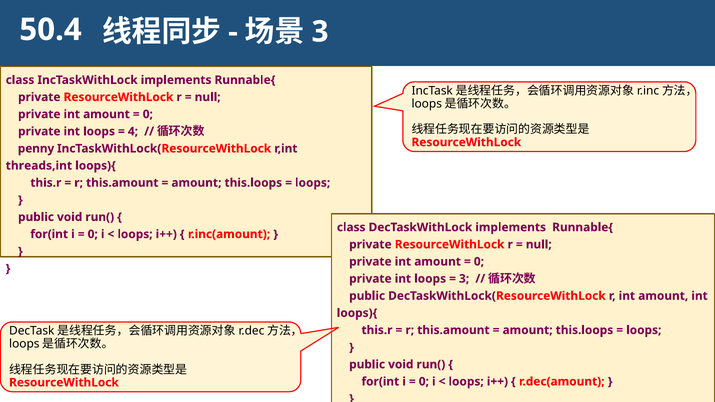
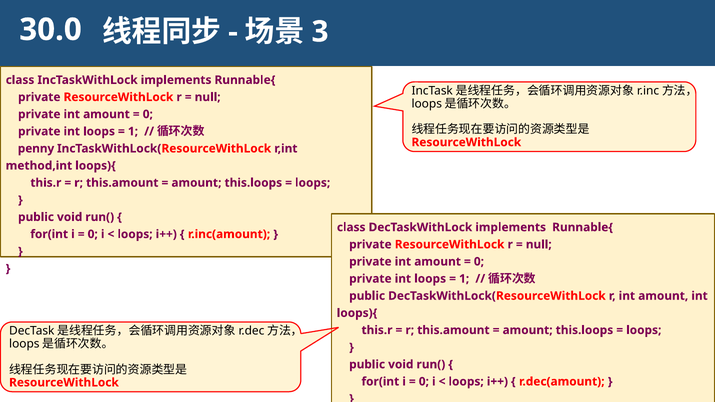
50.4: 50.4 -> 30.0
4 at (133, 131): 4 -> 1
threads,int: threads,int -> method,int
3 at (464, 279): 3 -> 1
